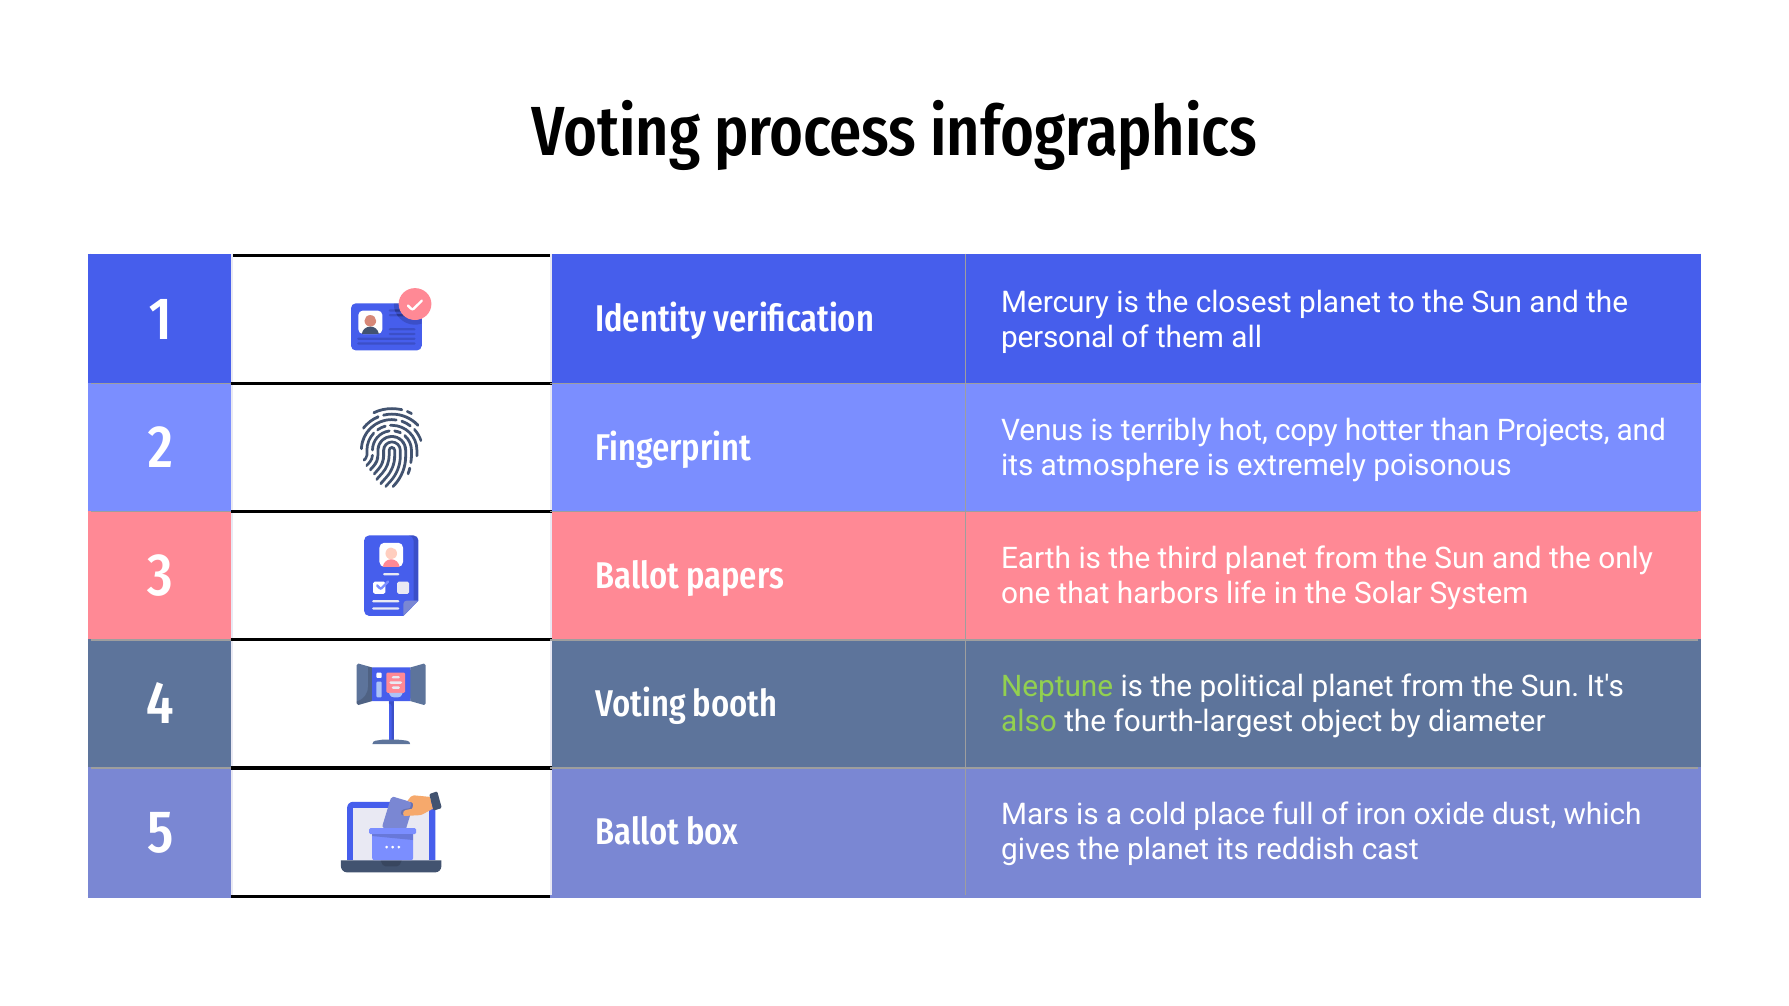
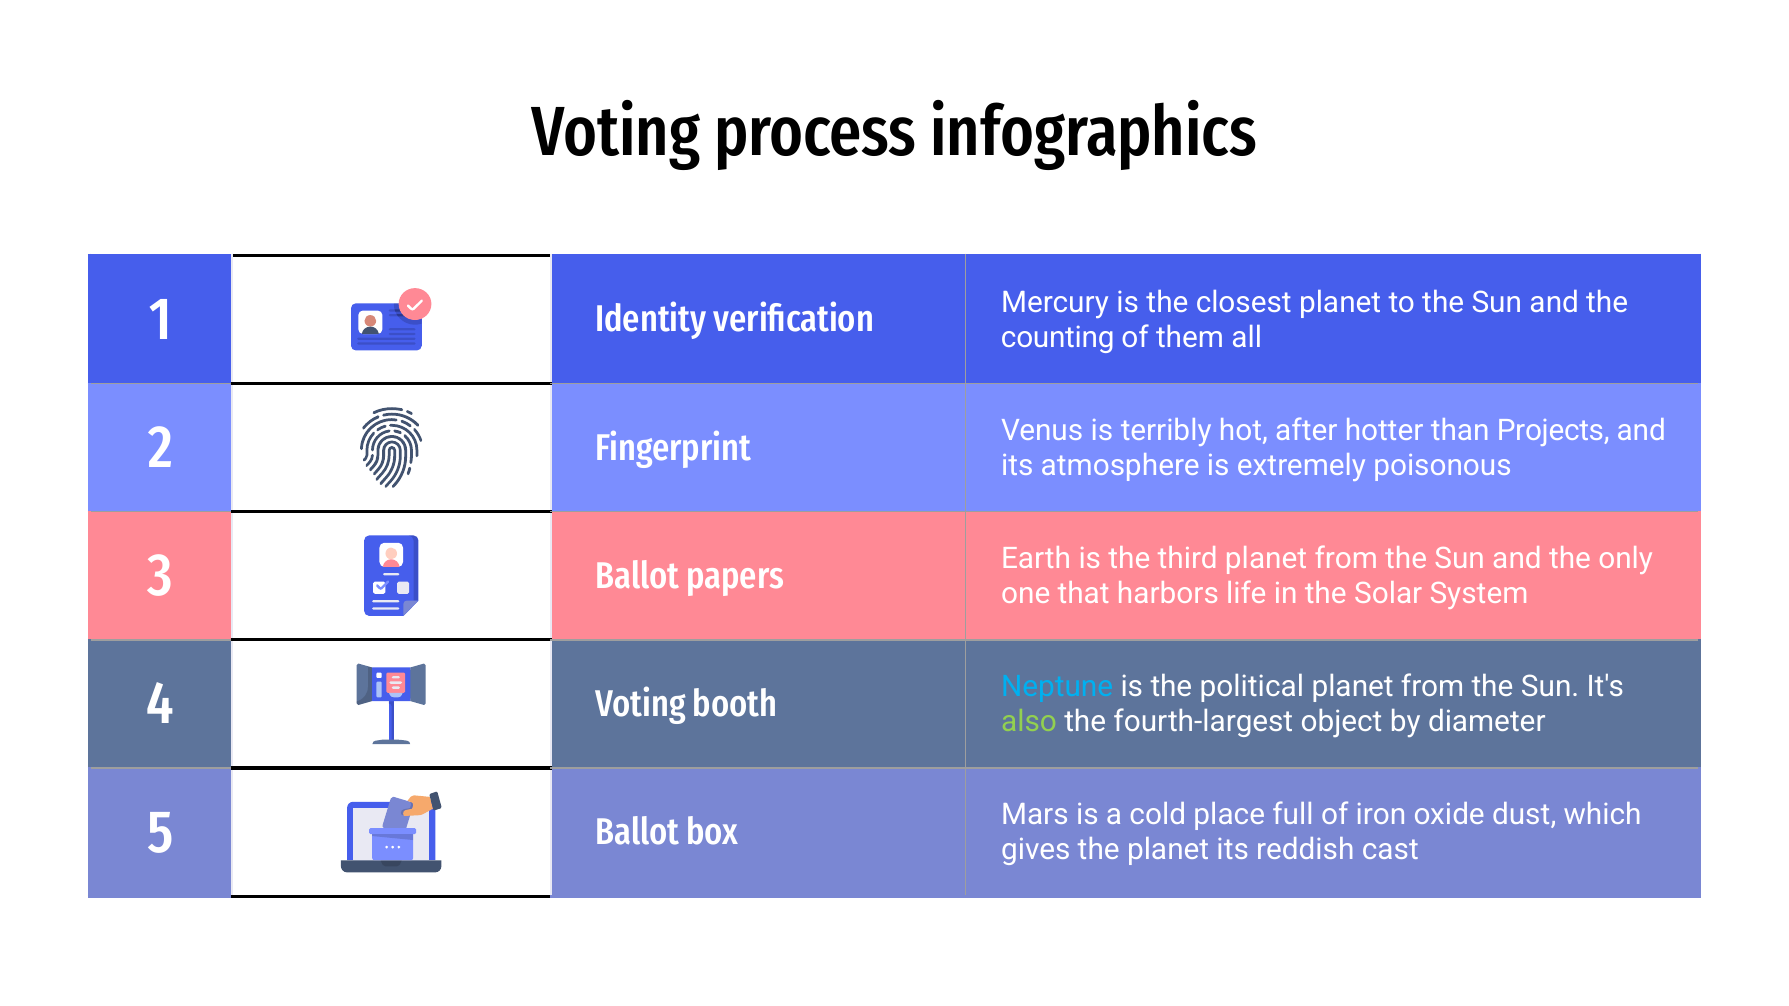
personal: personal -> counting
copy: copy -> after
Neptune colour: light green -> light blue
